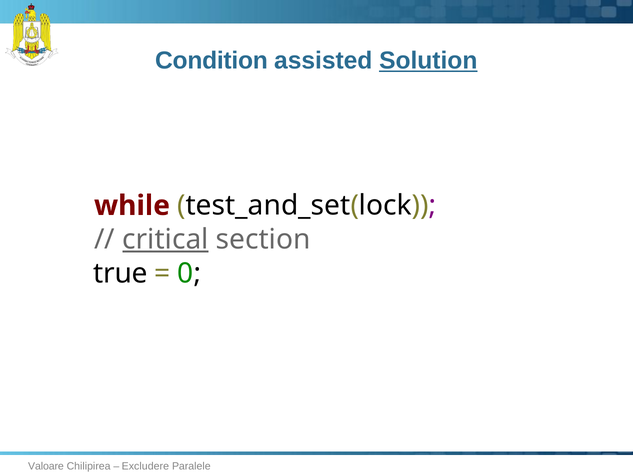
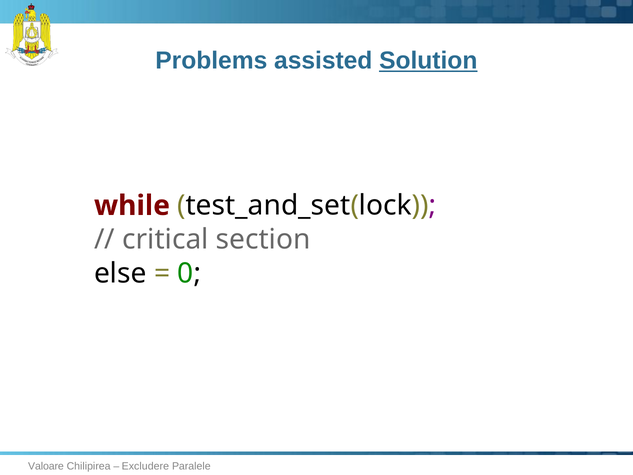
Condition: Condition -> Problems
critical underline: present -> none
true: true -> else
